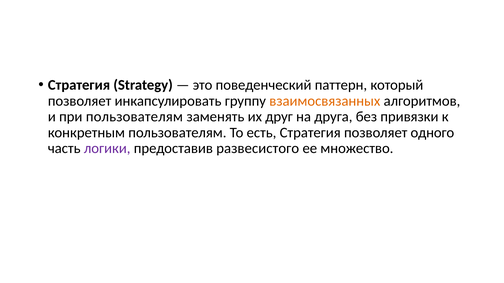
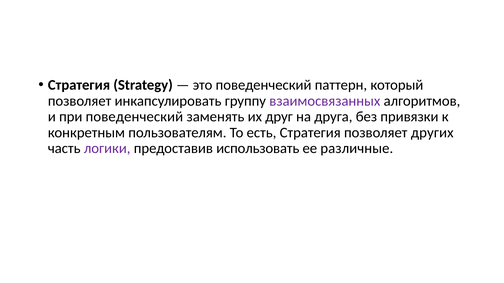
взаимосвязанных colour: orange -> purple
при пользователям: пользователям -> поведенческий
одного: одного -> других
развесистого: развесистого -> использовать
множество: множество -> различные
